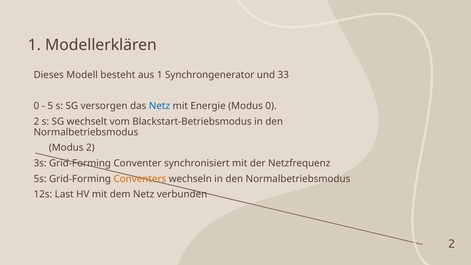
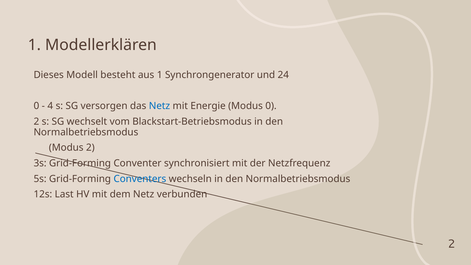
33: 33 -> 24
5: 5 -> 4
Conventers colour: orange -> blue
